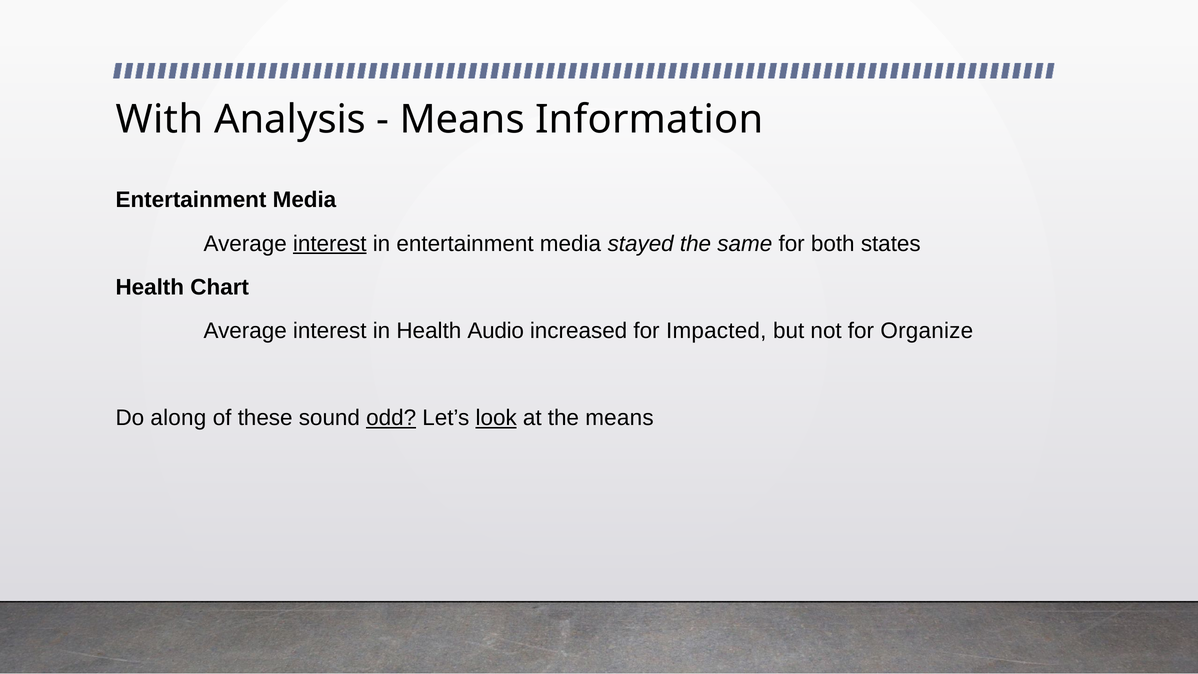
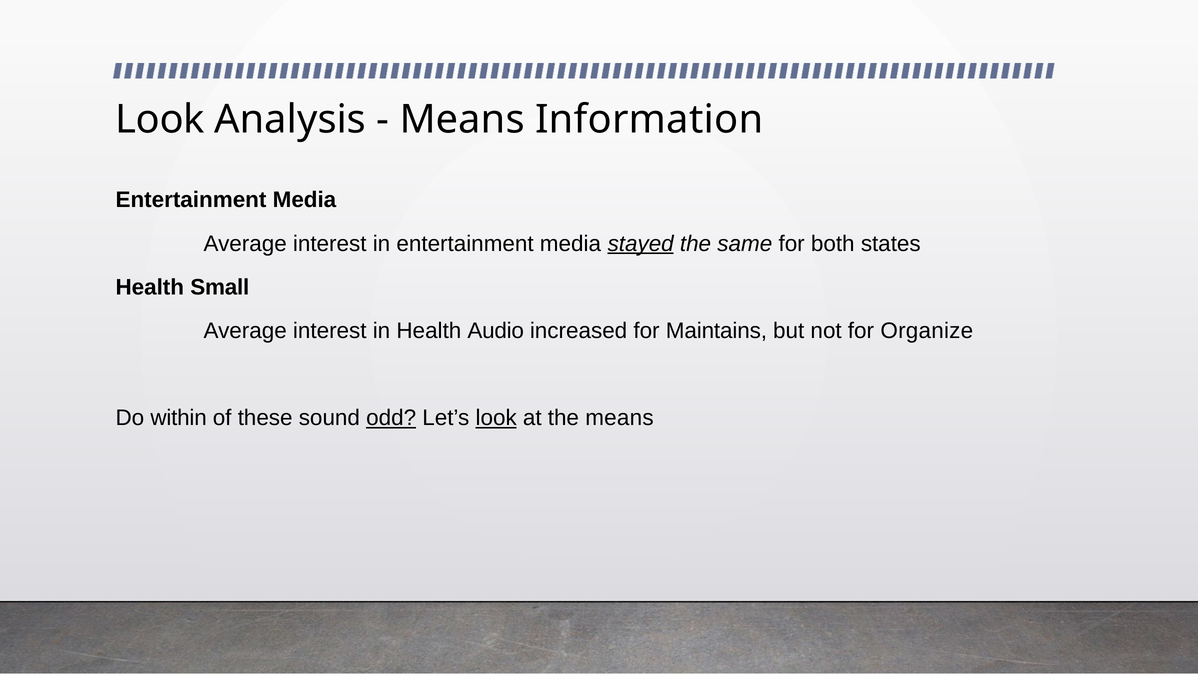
With at (160, 120): With -> Look
interest at (330, 244) underline: present -> none
stayed underline: none -> present
Chart: Chart -> Small
Impacted: Impacted -> Maintains
along: along -> within
